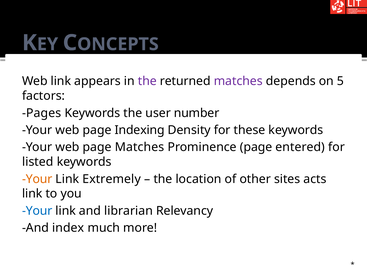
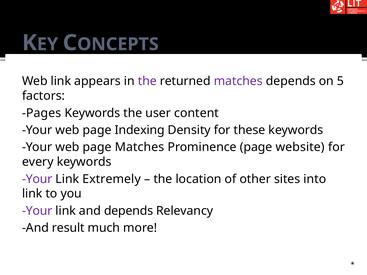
number: number -> content
entered: entered -> website
listed: listed -> every
Your at (37, 179) colour: orange -> purple
acts: acts -> into
Your at (37, 211) colour: blue -> purple
and librarian: librarian -> depends
index: index -> result
